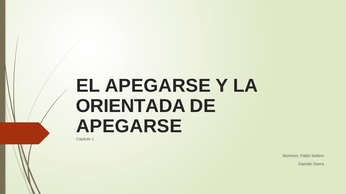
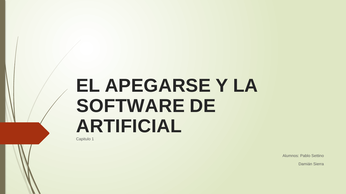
ORIENTADA: ORIENTADA -> SOFTWARE
APEGARSE at (129, 127): APEGARSE -> ARTIFICIAL
